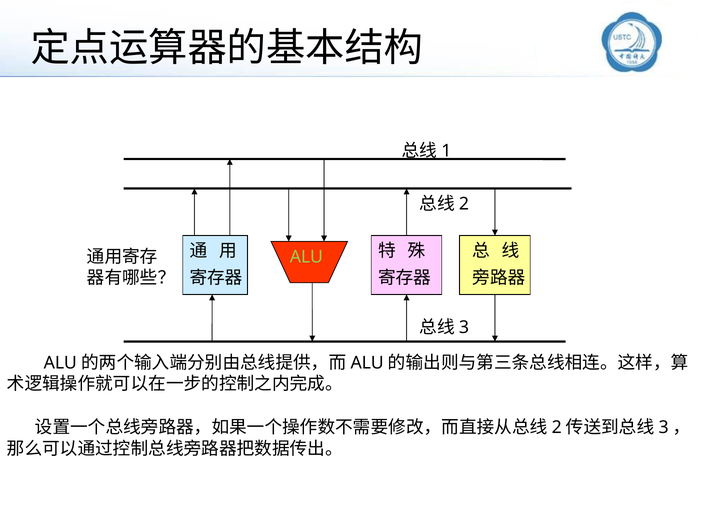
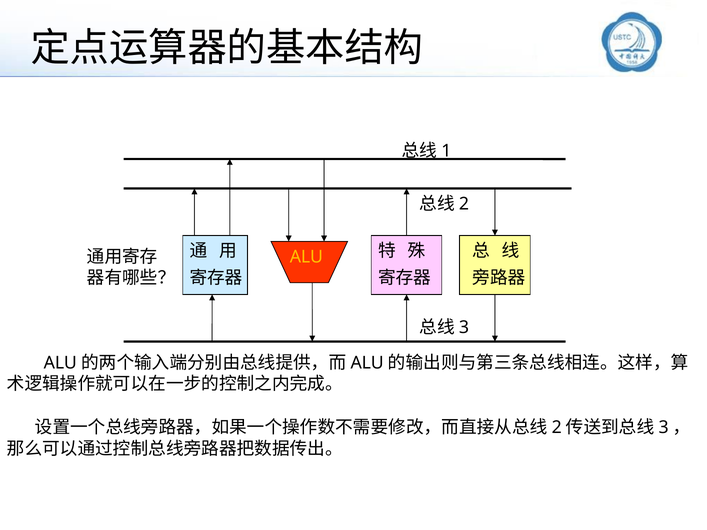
ALU colour: light green -> yellow
